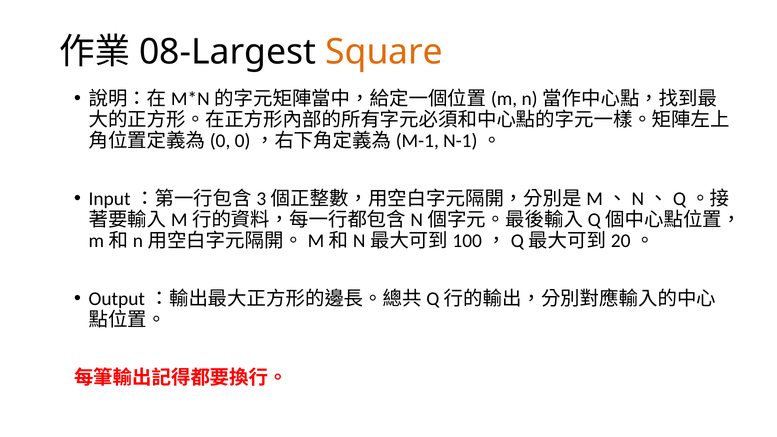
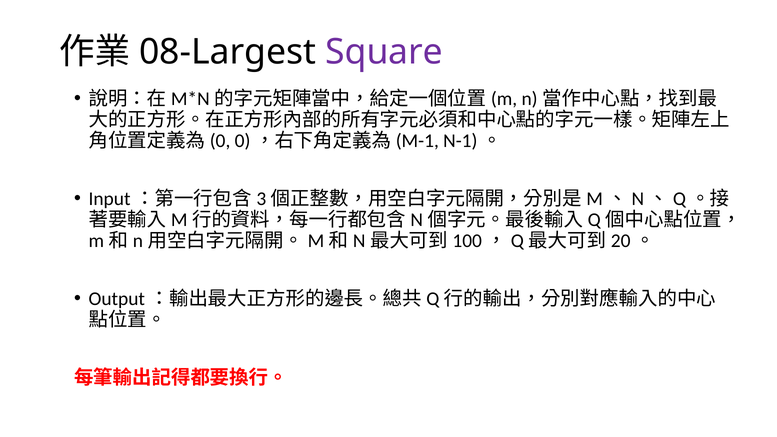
Square colour: orange -> purple
